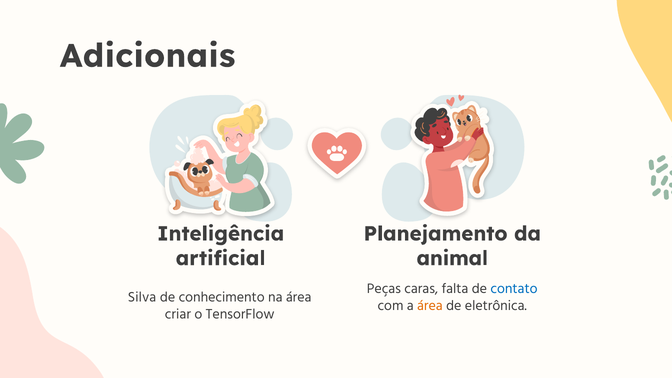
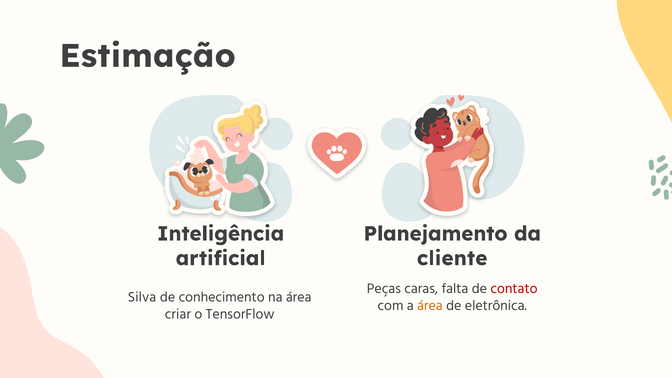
Adicionais: Adicionais -> Estimação
animal: animal -> cliente
contato colour: blue -> red
